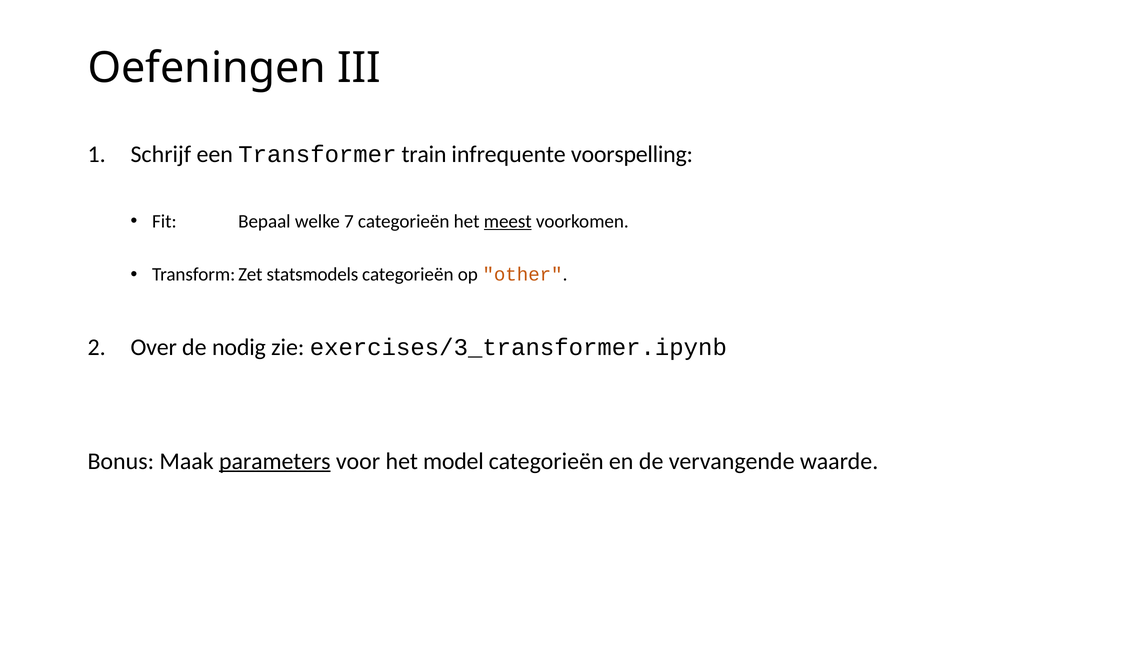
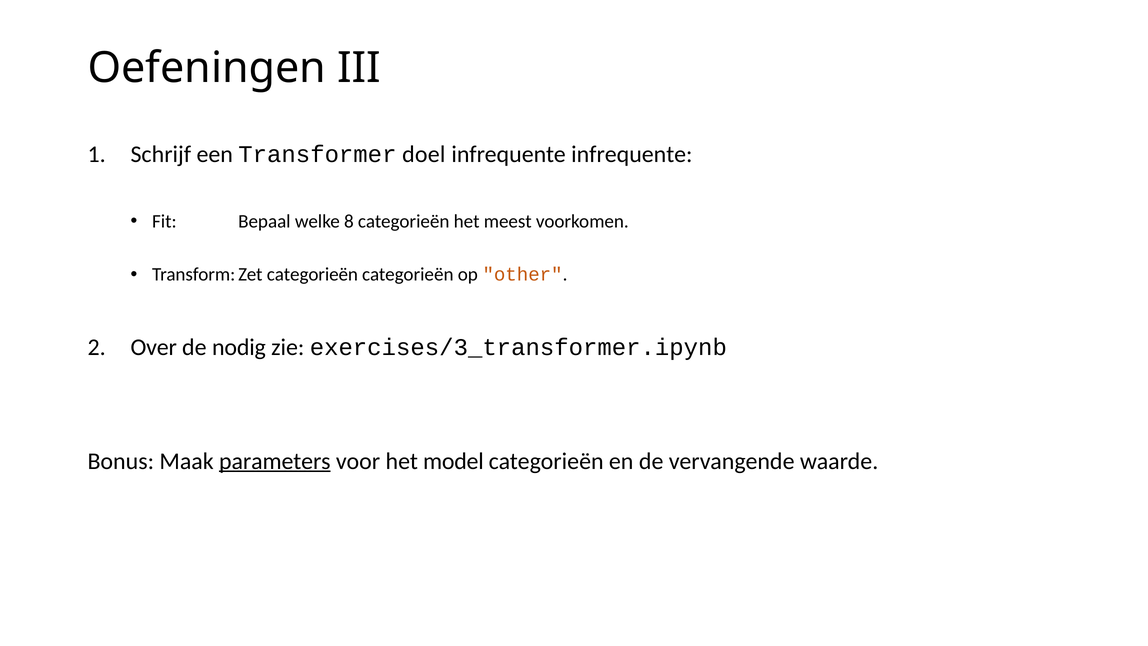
train: train -> doel
infrequente voorspelling: voorspelling -> infrequente
7: 7 -> 8
meest underline: present -> none
statsmodels at (312, 274): statsmodels -> categorieën
